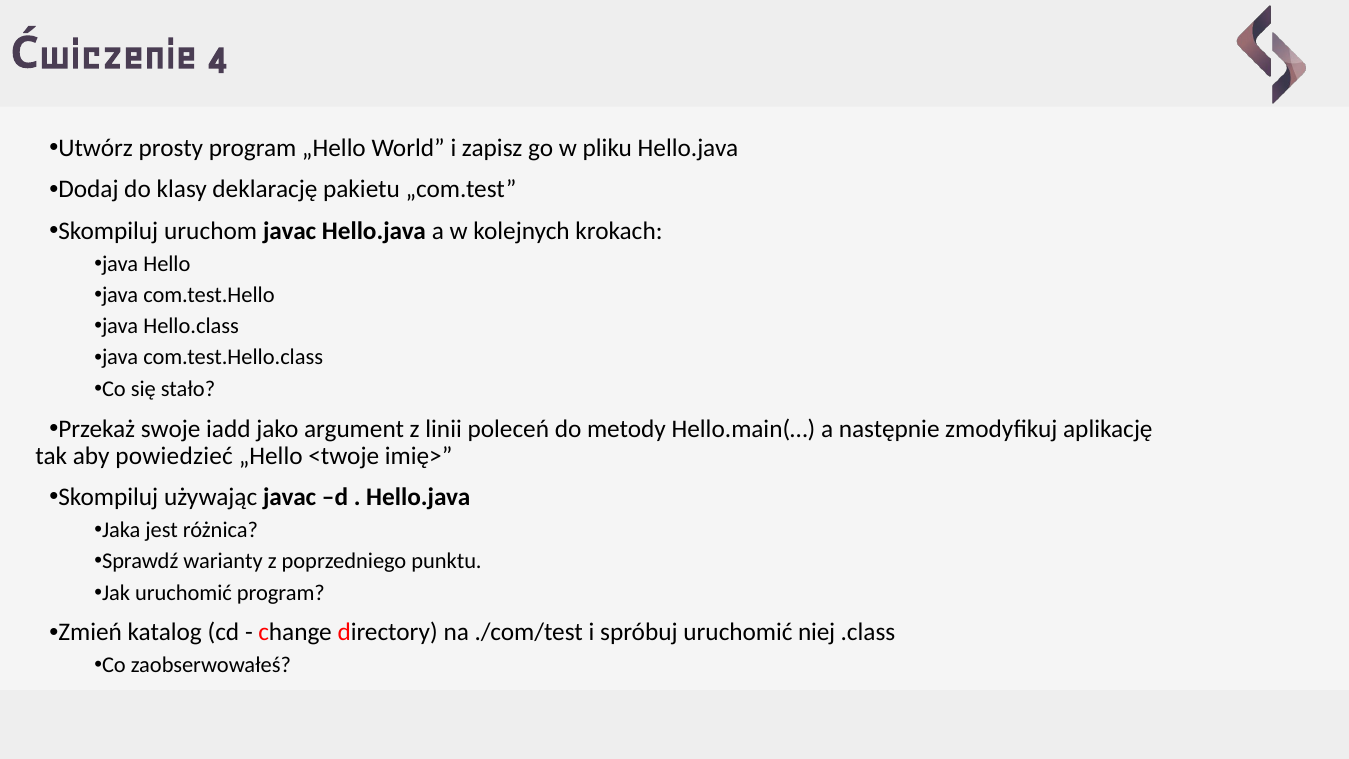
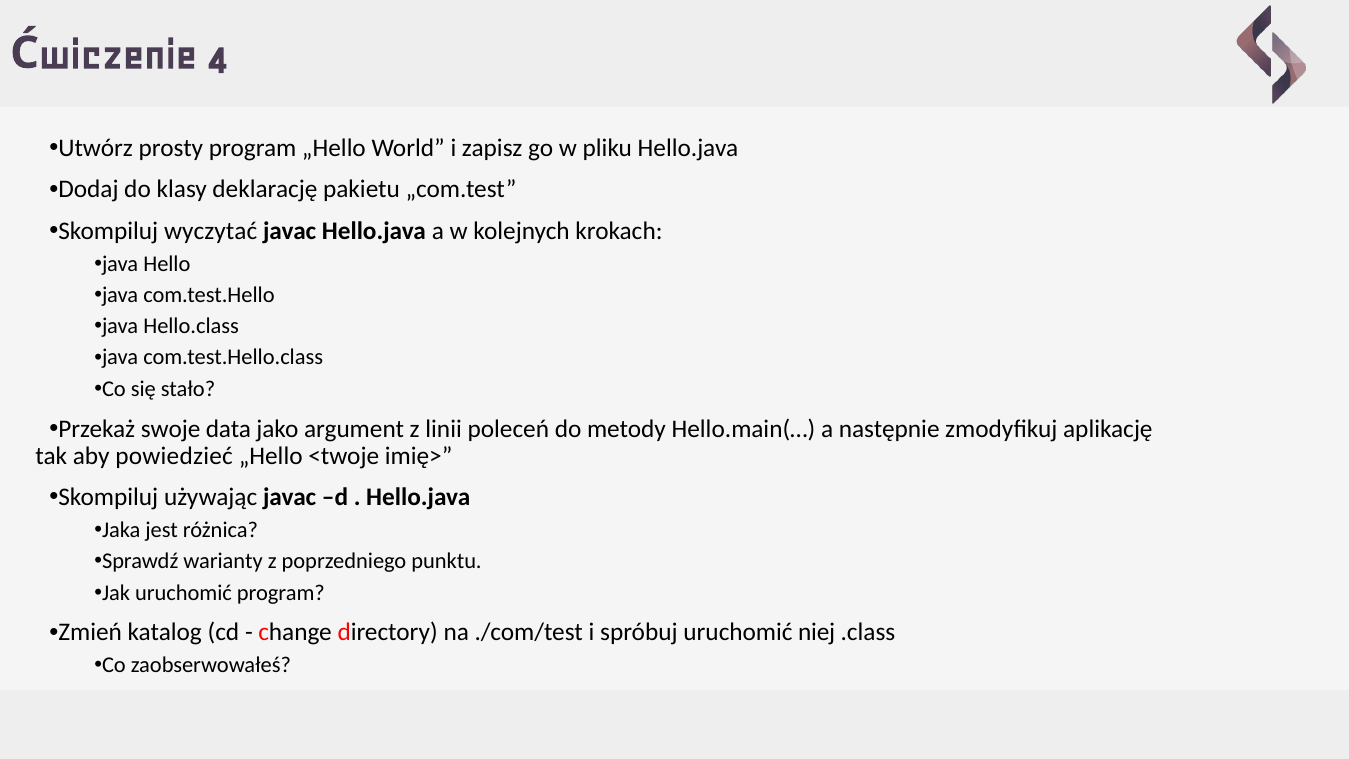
uruchom: uruchom -> wyczytać
iadd: iadd -> data
